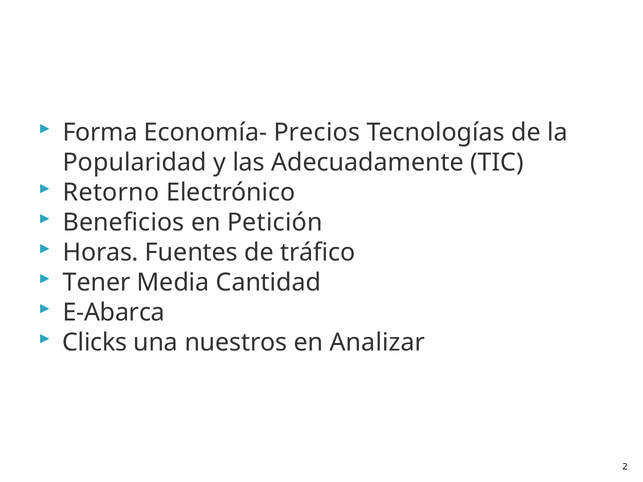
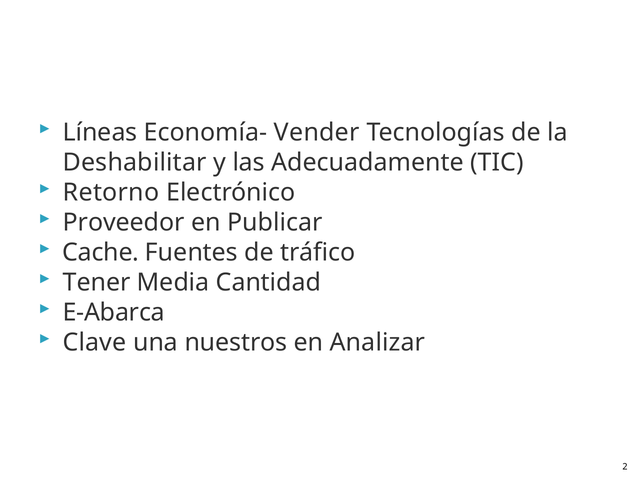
Forma: Forma -> Líneas
Precios: Precios -> Vender
Popularidad: Popularidad -> Deshabilitar
Beneficios: Beneficios -> Proveedor
Petición: Petición -> Publicar
Horas: Horas -> Cache
Clicks: Clicks -> Clave
